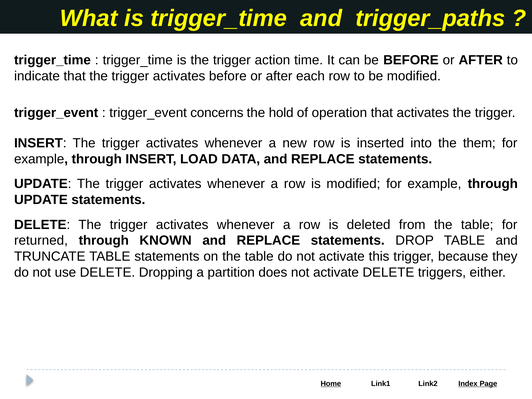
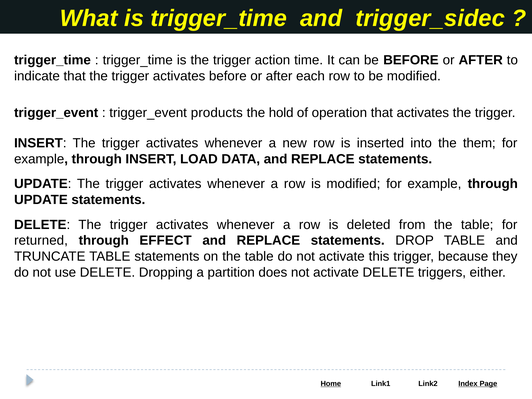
trigger_paths: trigger_paths -> trigger_sidec
concerns: concerns -> products
KNOWN: KNOWN -> EFFECT
